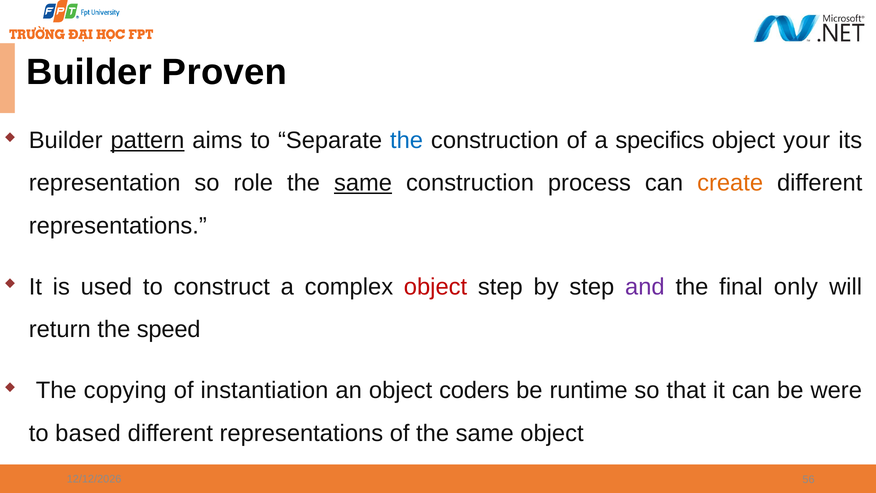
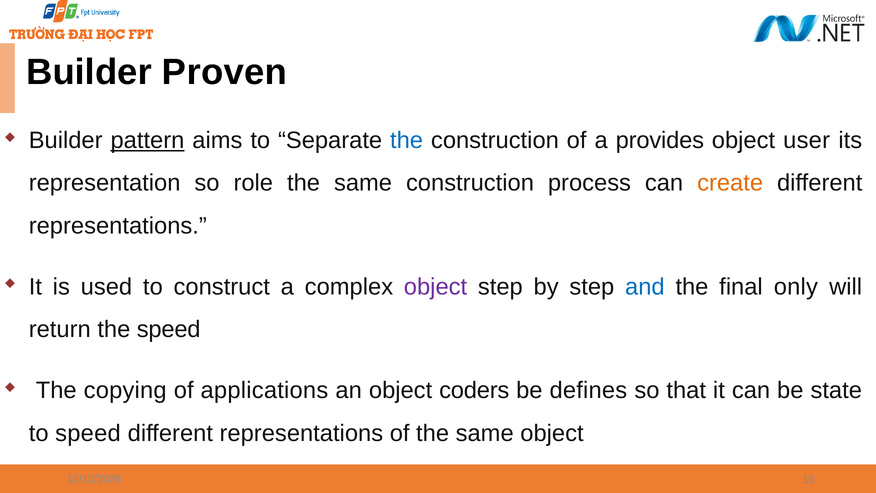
specifics: specifics -> provides
your: your -> user
same at (363, 183) underline: present -> none
object at (436, 287) colour: red -> purple
and colour: purple -> blue
instantiation: instantiation -> applications
runtime: runtime -> defines
were: were -> state
to based: based -> speed
56: 56 -> 16
